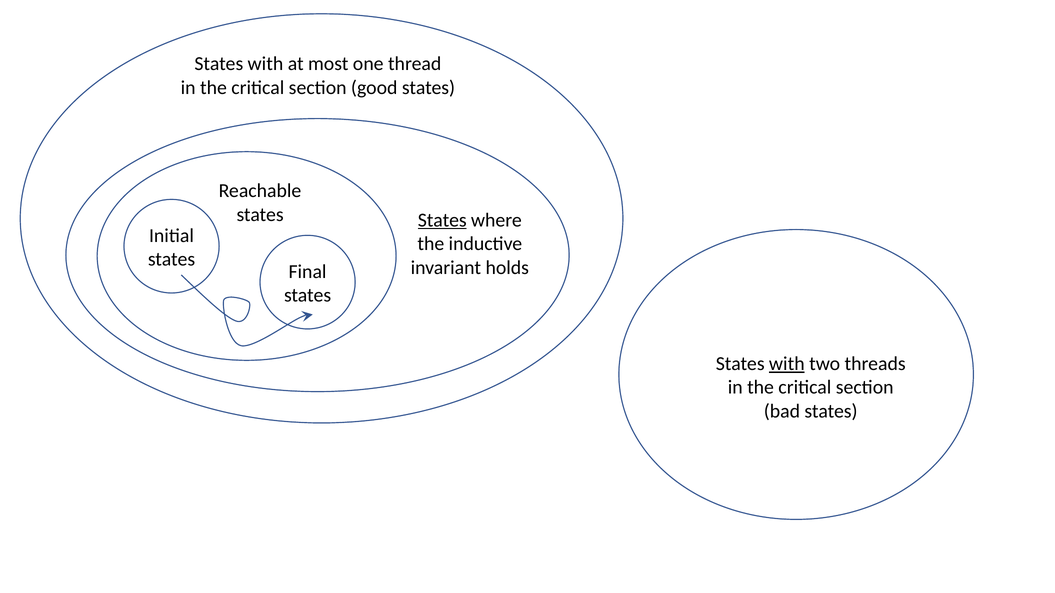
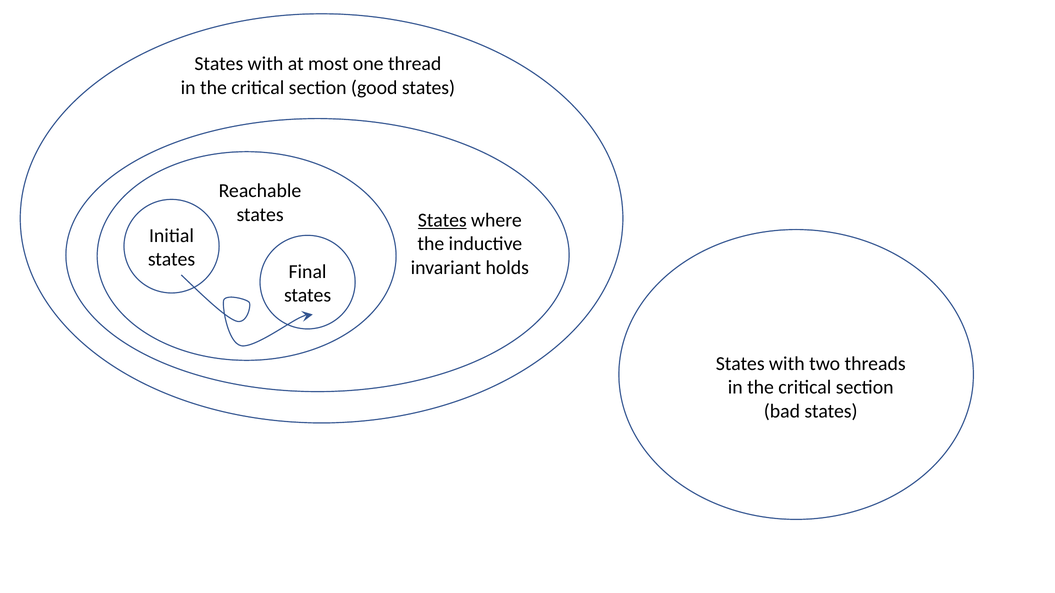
with at (787, 364) underline: present -> none
